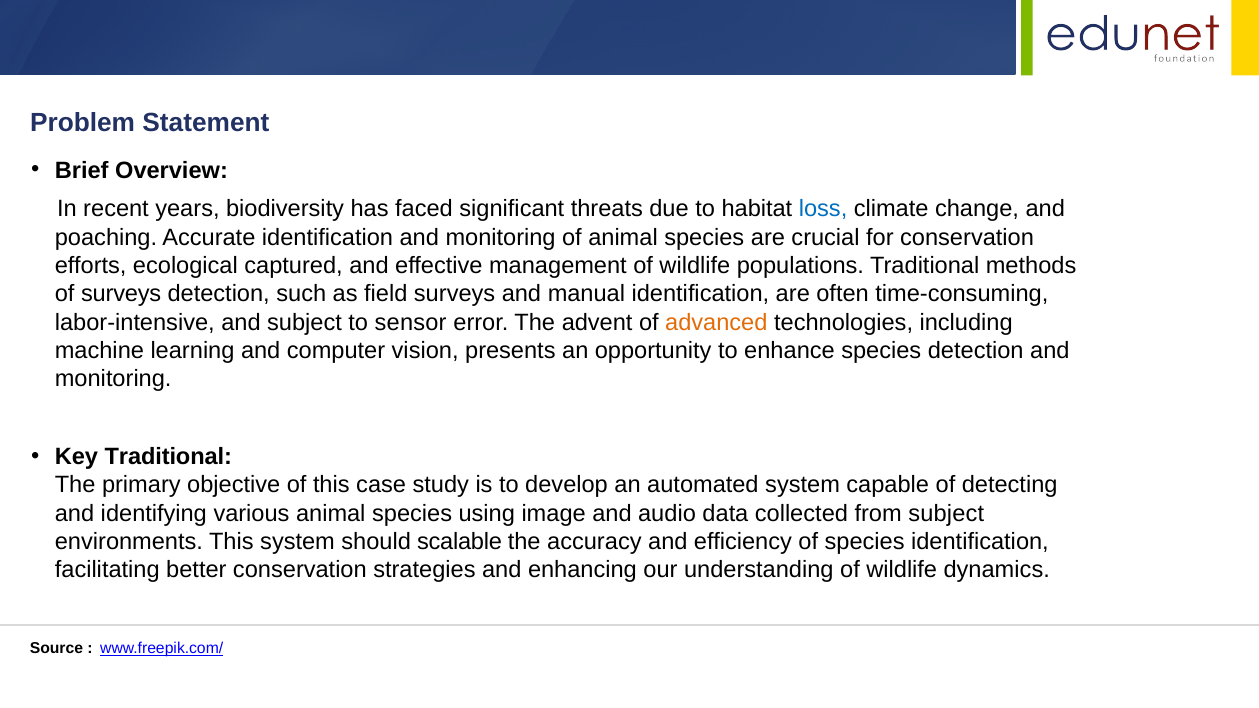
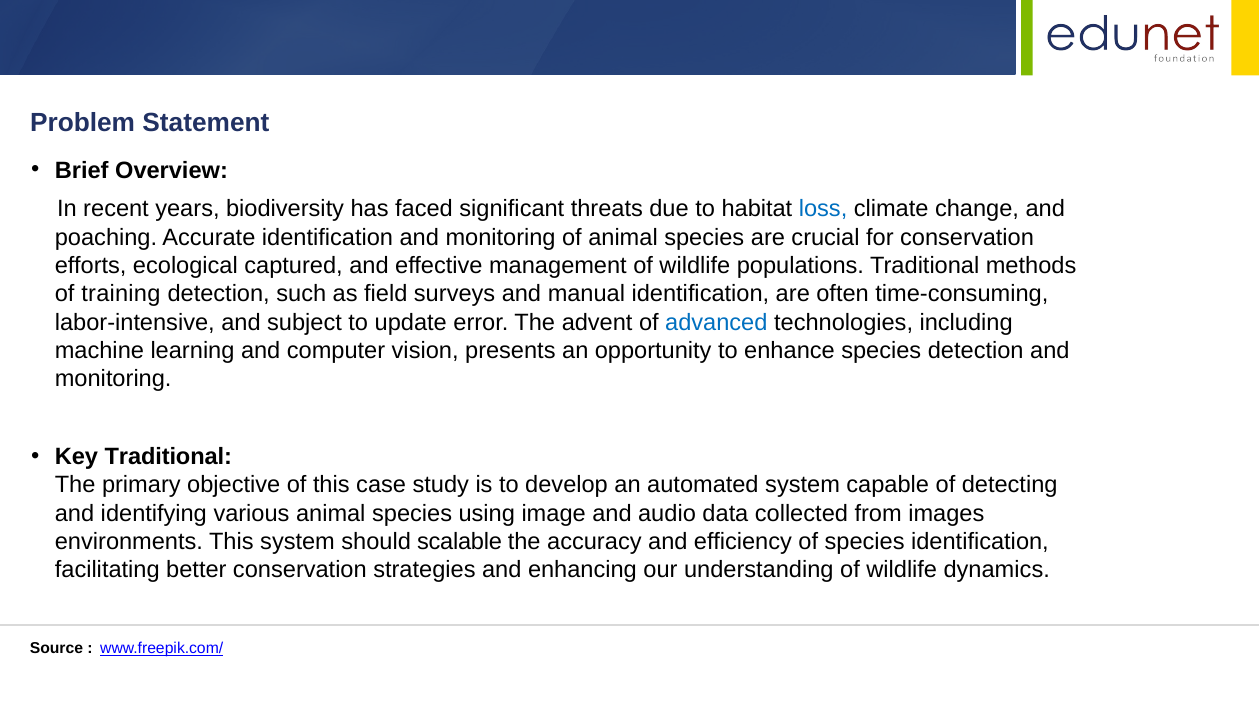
of surveys: surveys -> training
sensor: sensor -> update
advanced colour: orange -> blue
from subject: subject -> images
